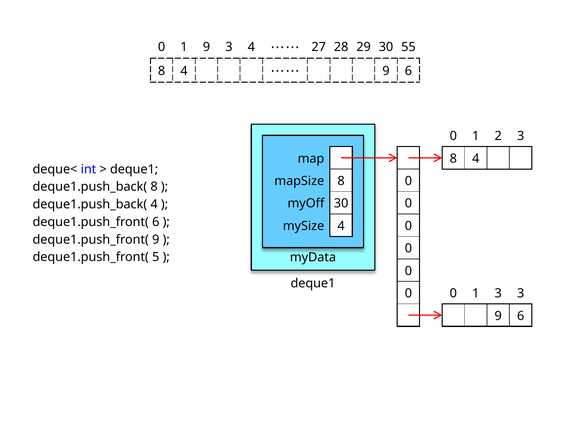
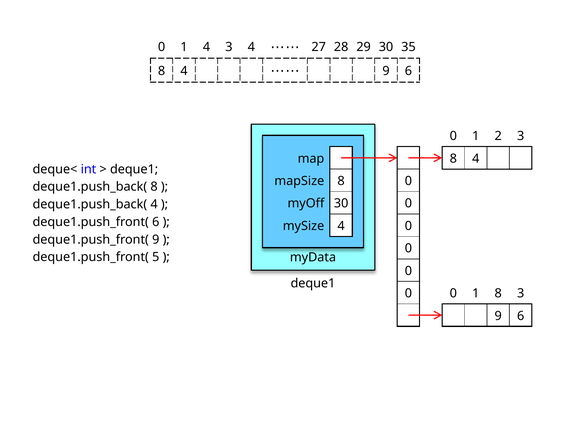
1 9: 9 -> 4
55: 55 -> 35
1 3: 3 -> 8
